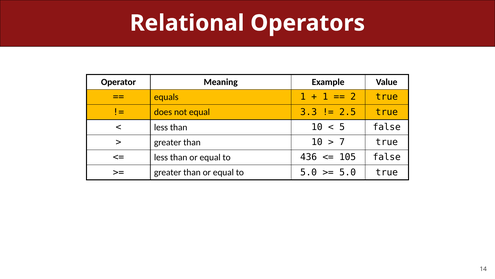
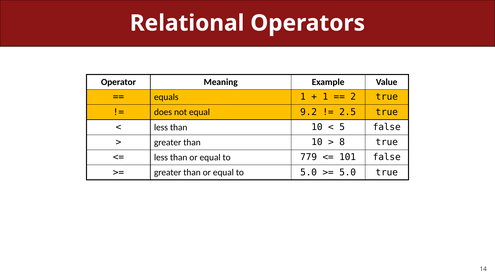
3.3: 3.3 -> 9.2
7: 7 -> 8
436: 436 -> 779
105: 105 -> 101
